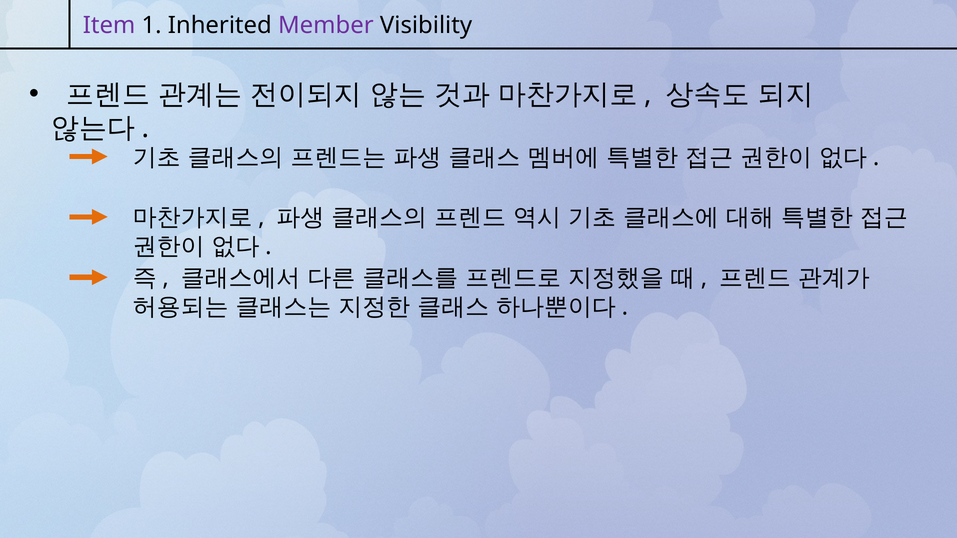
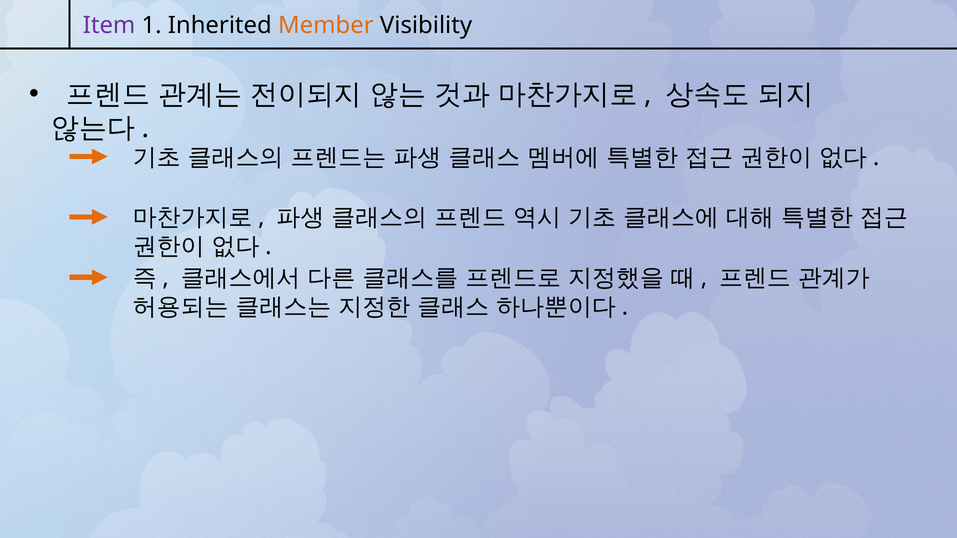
Member colour: purple -> orange
